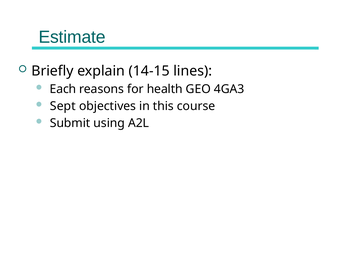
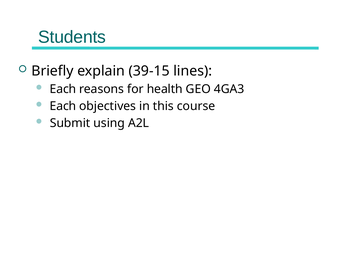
Estimate: Estimate -> Students
14-15: 14-15 -> 39-15
Sept at (63, 106): Sept -> Each
